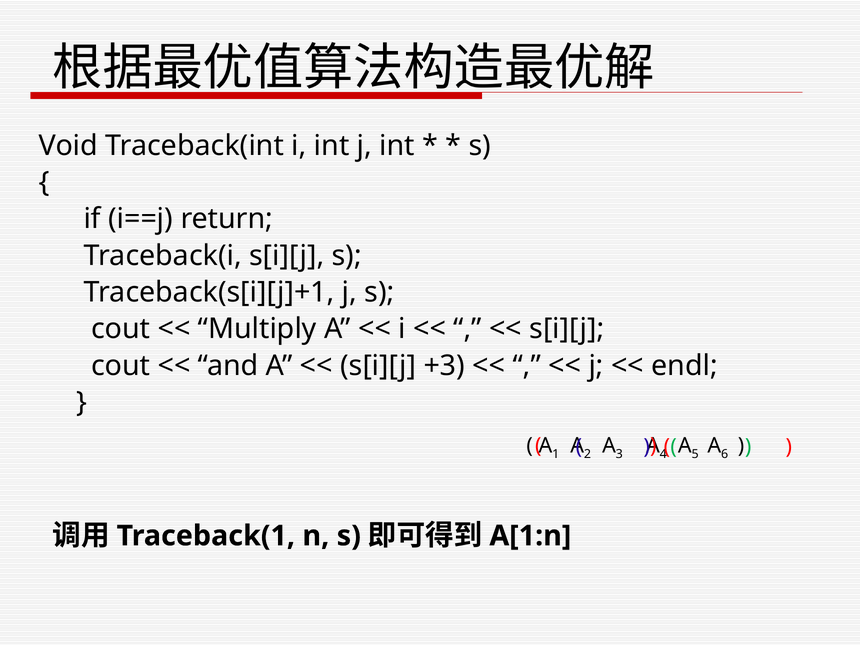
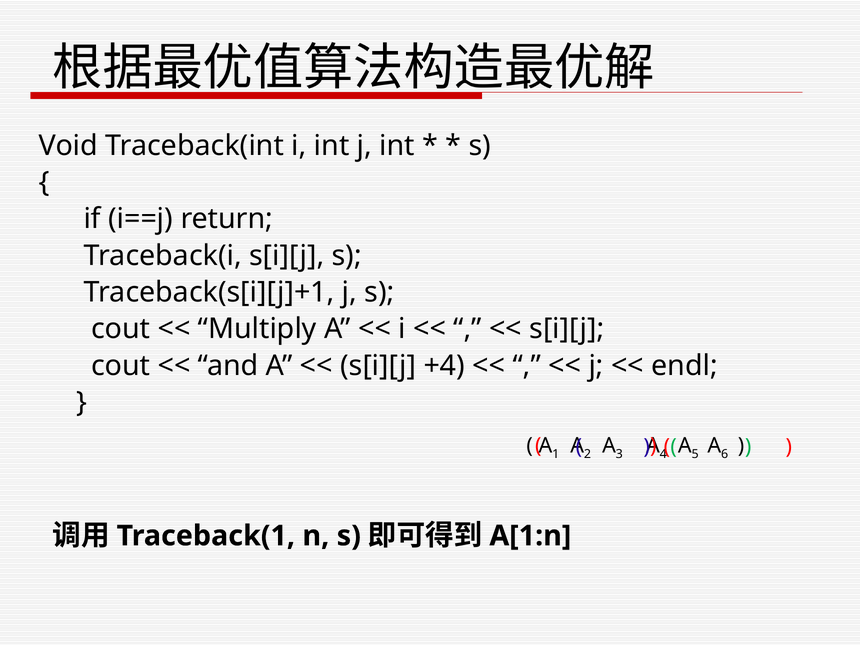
+3: +3 -> +4
